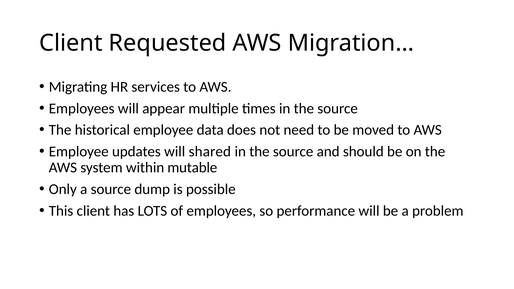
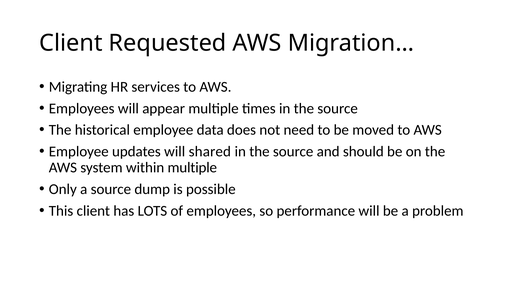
within mutable: mutable -> multiple
